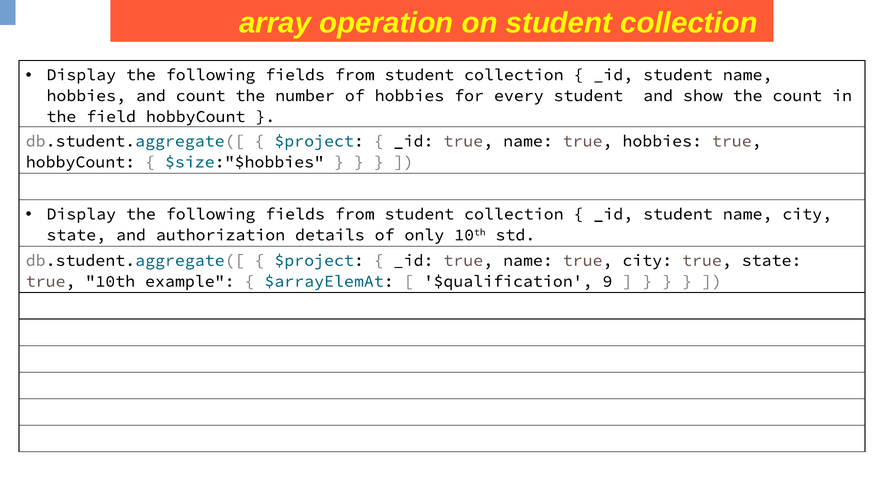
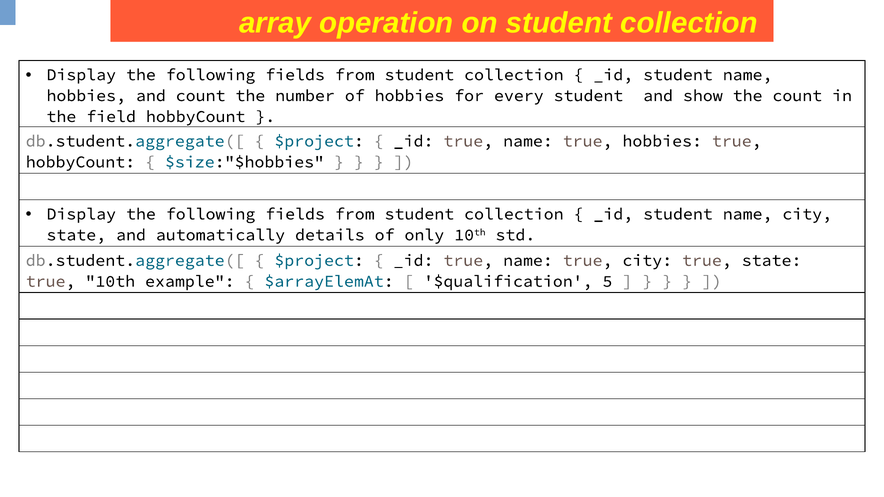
authorization: authorization -> automatically
9: 9 -> 5
